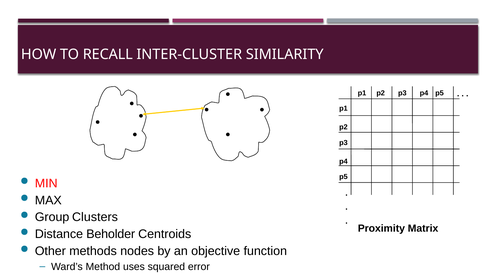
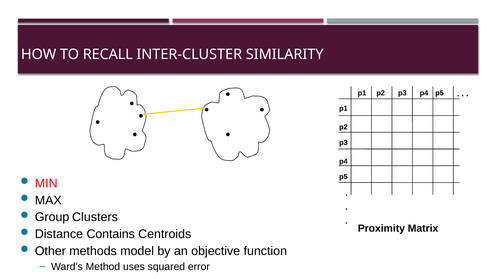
Beholder: Beholder -> Contains
nodes: nodes -> model
